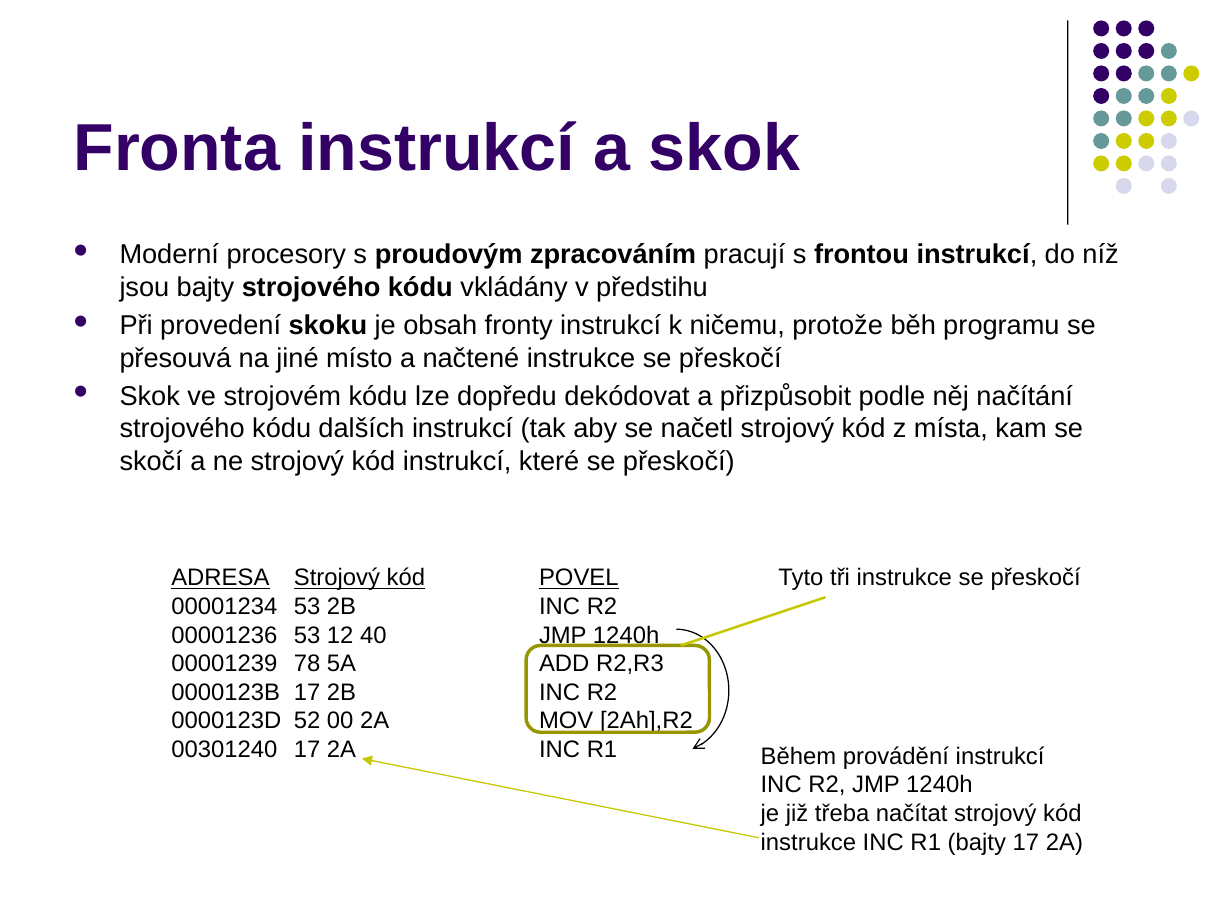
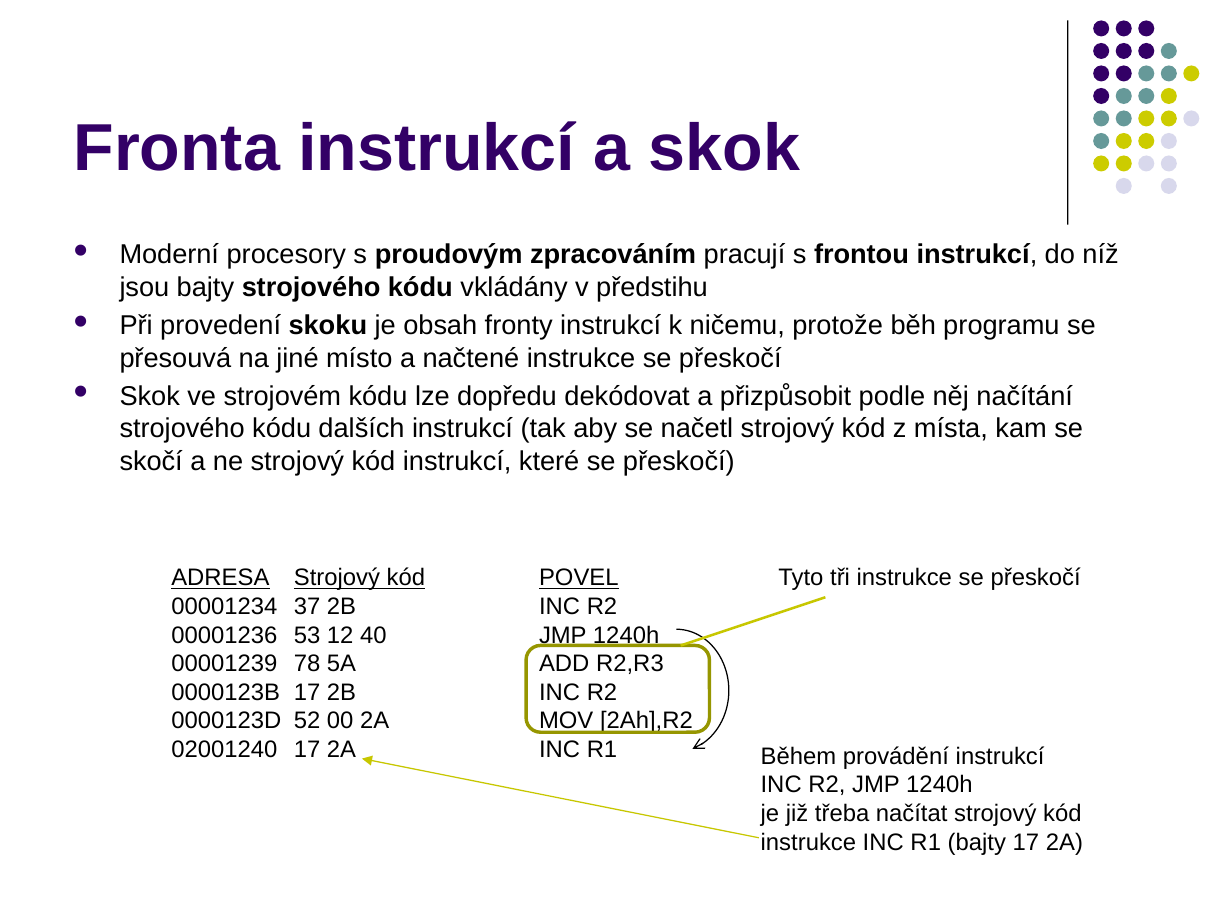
00001234 53: 53 -> 37
00301240: 00301240 -> 02001240
